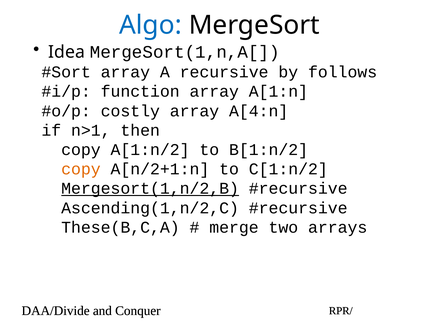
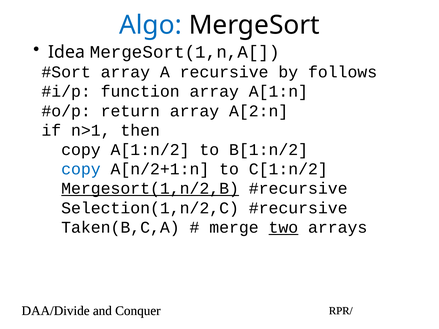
costly: costly -> return
A[4:n: A[4:n -> A[2:n
copy at (81, 169) colour: orange -> blue
Ascending(1,n/2,C: Ascending(1,n/2,C -> Selection(1,n/2,C
These(B,C,A: These(B,C,A -> Taken(B,C,A
two underline: none -> present
